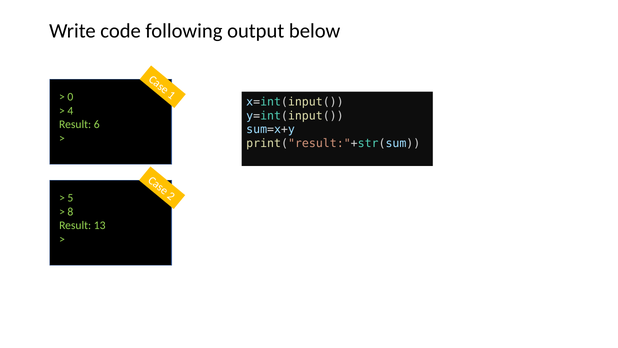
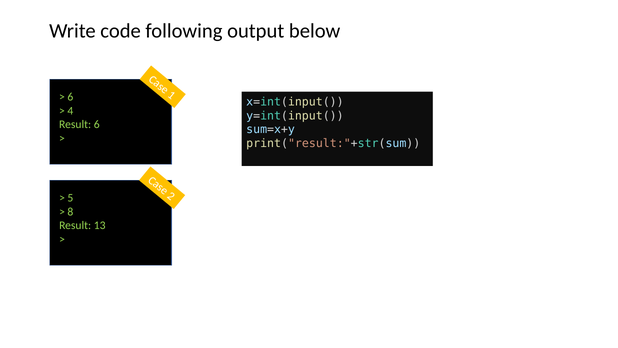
0 at (70, 97): 0 -> 6
